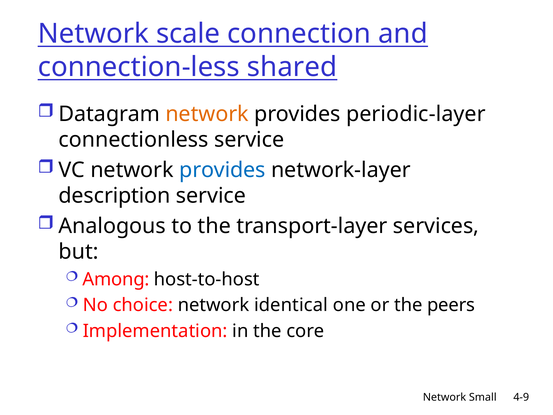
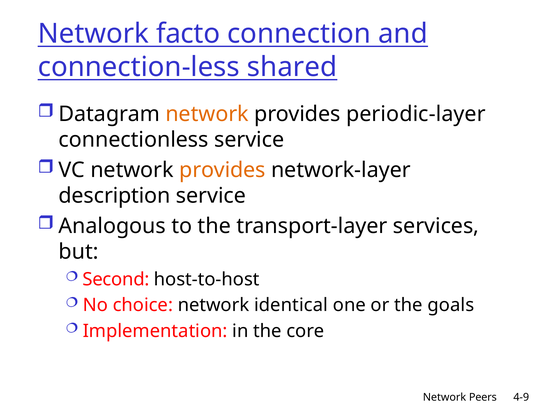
scale: scale -> facto
provides at (222, 170) colour: blue -> orange
Among: Among -> Second
peers: peers -> goals
Small: Small -> Peers
